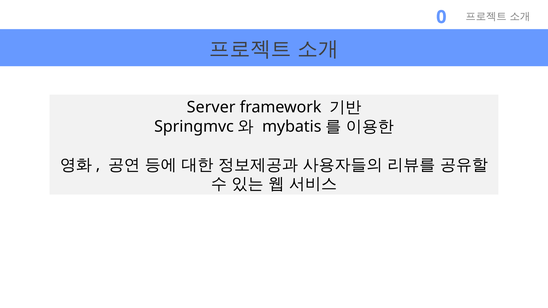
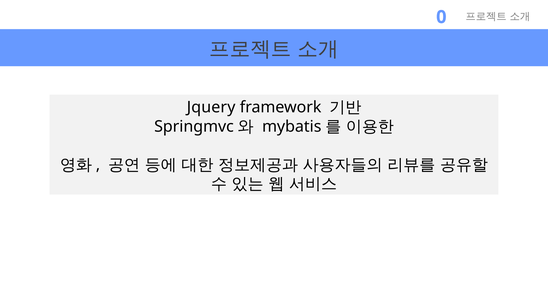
Server: Server -> Jquery
